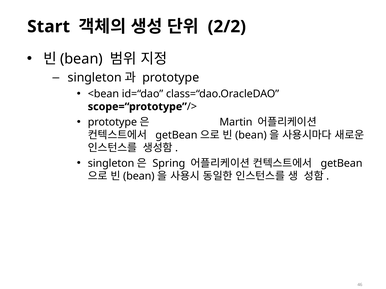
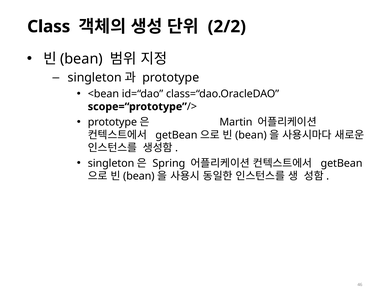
Start: Start -> Class
